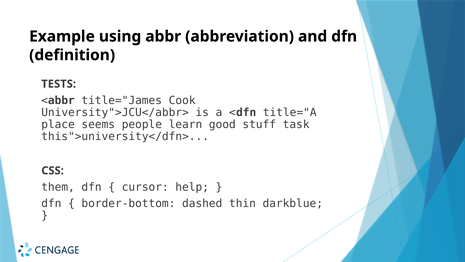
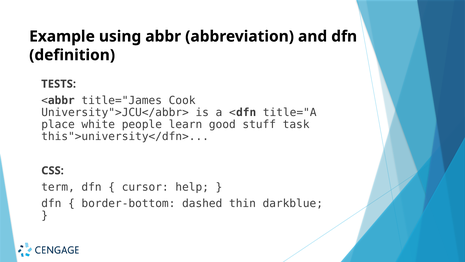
seems: seems -> white
them: them -> term
